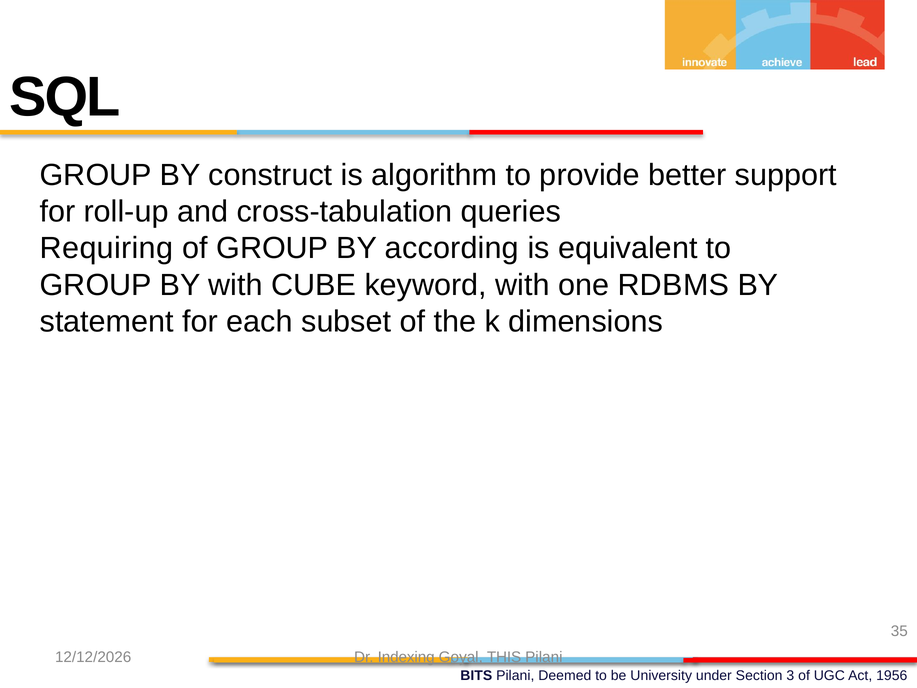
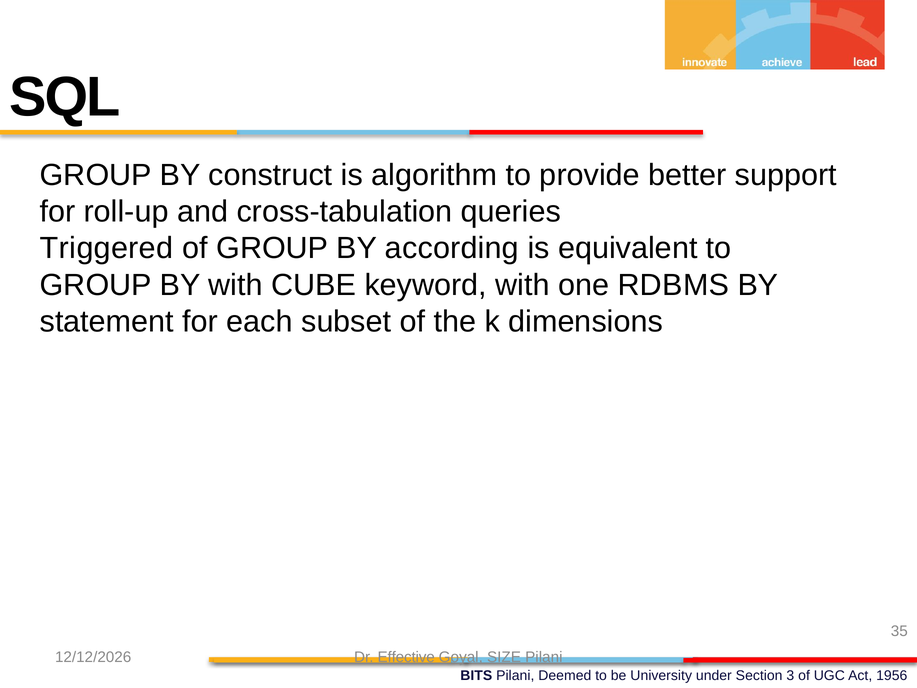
Requiring: Requiring -> Triggered
Indexing: Indexing -> Effective
THIS: THIS -> SIZE
